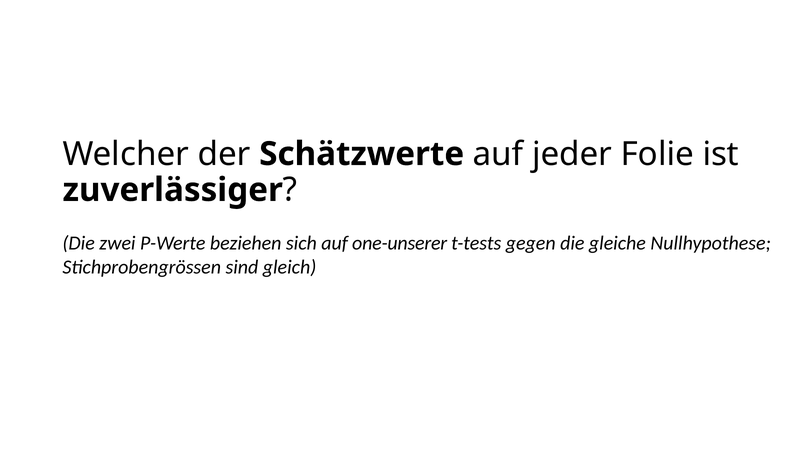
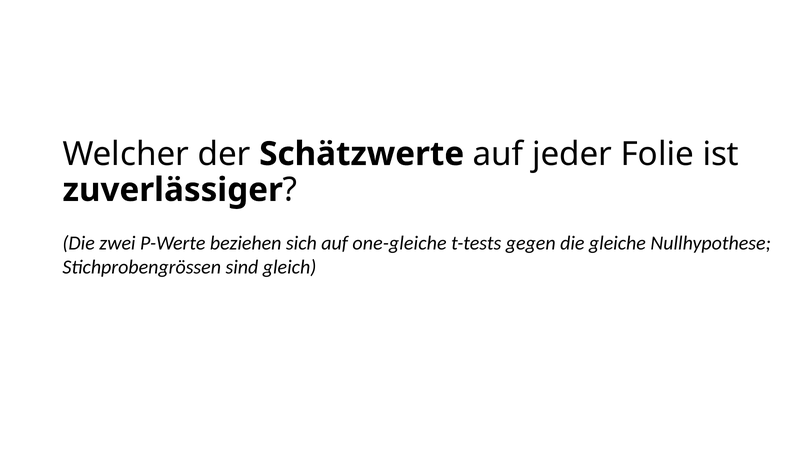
one-unserer: one-unserer -> one-gleiche
